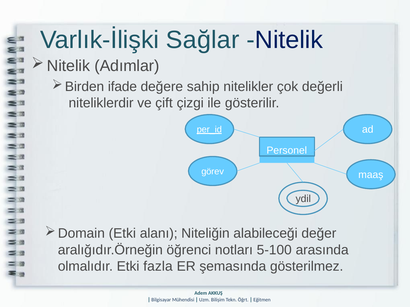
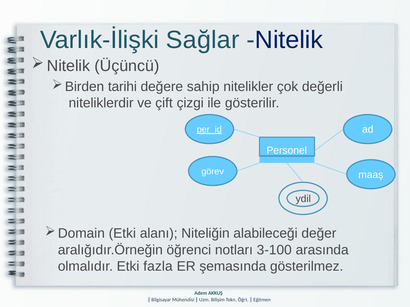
Adımlar: Adımlar -> Üçüncü
ifade: ifade -> tarihi
5-100: 5-100 -> 3-100
